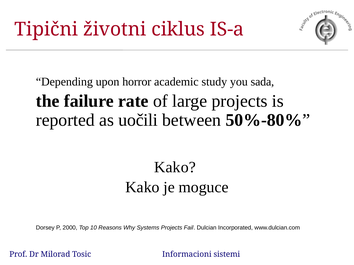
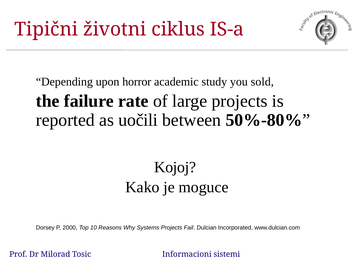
sada: sada -> sold
Kako at (175, 167): Kako -> Kojoj
